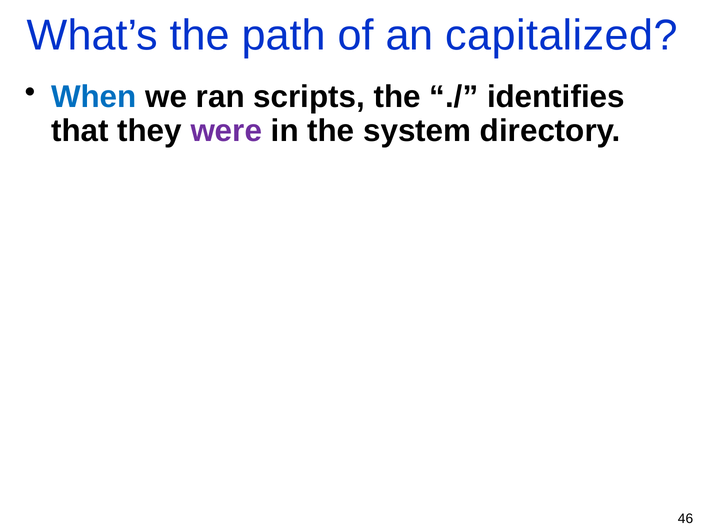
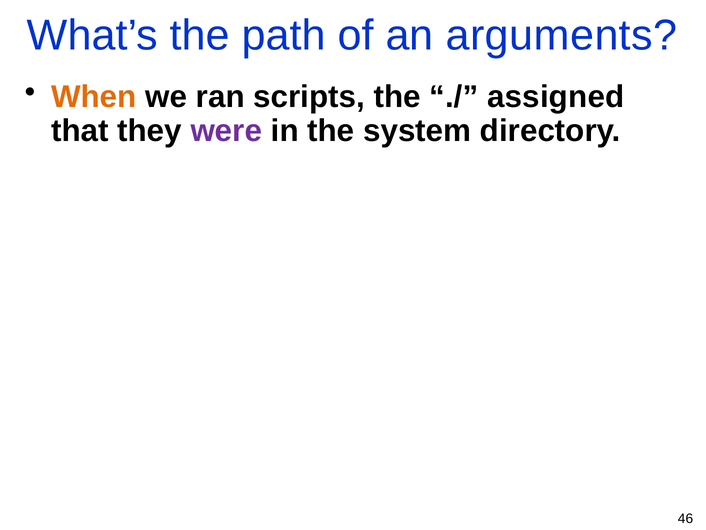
capitalized: capitalized -> arguments
When colour: blue -> orange
identifies: identifies -> assigned
